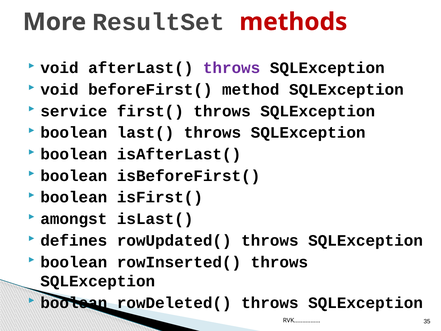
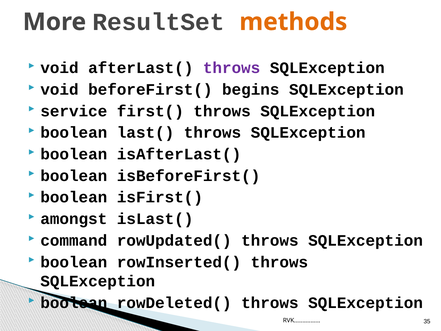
methods colour: red -> orange
method: method -> begins
defines: defines -> command
